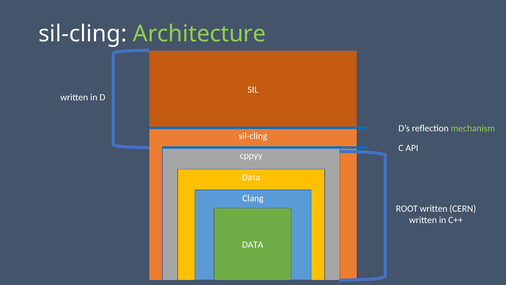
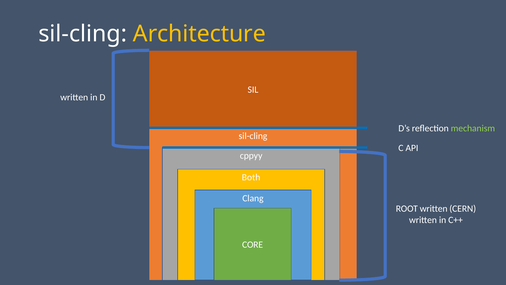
Architecture colour: light green -> yellow
Data at (251, 177): Data -> Both
DATA at (253, 245): DATA -> CORE
